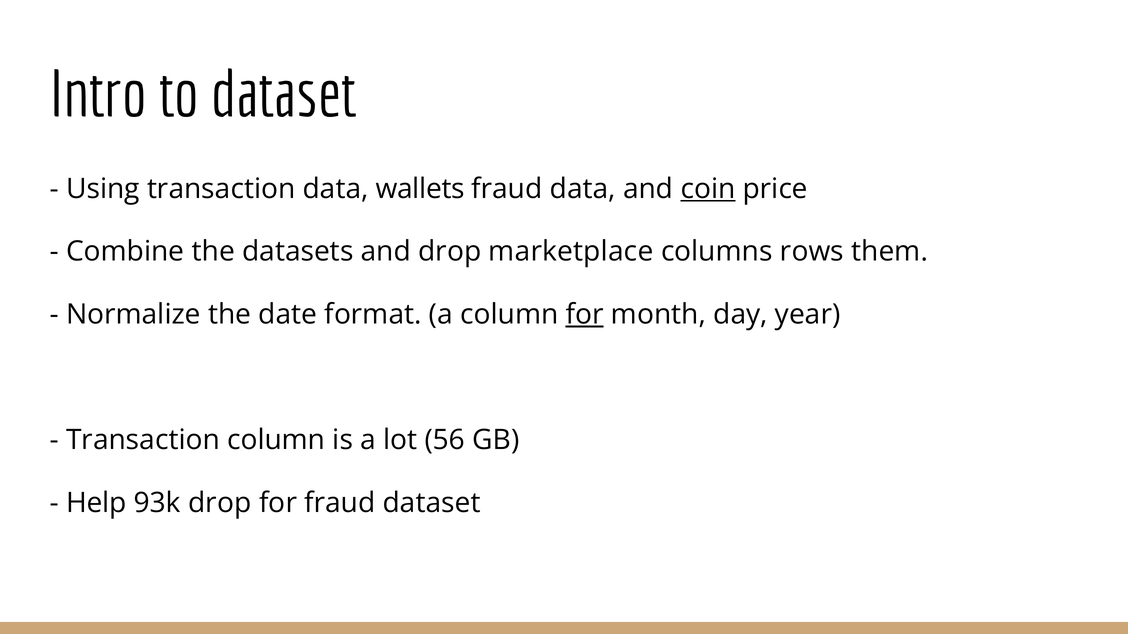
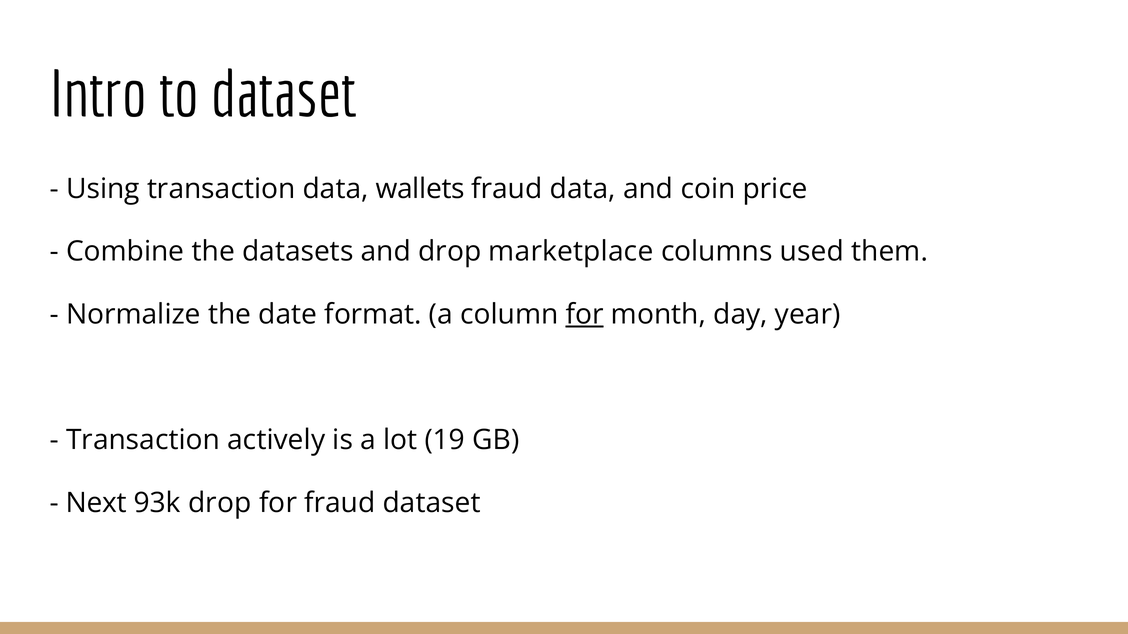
coin underline: present -> none
rows: rows -> used
Transaction column: column -> actively
56: 56 -> 19
Help: Help -> Next
